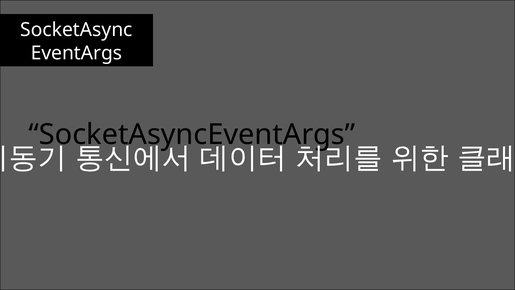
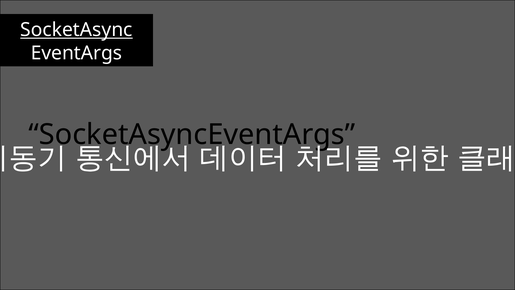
SocketAsync underline: none -> present
